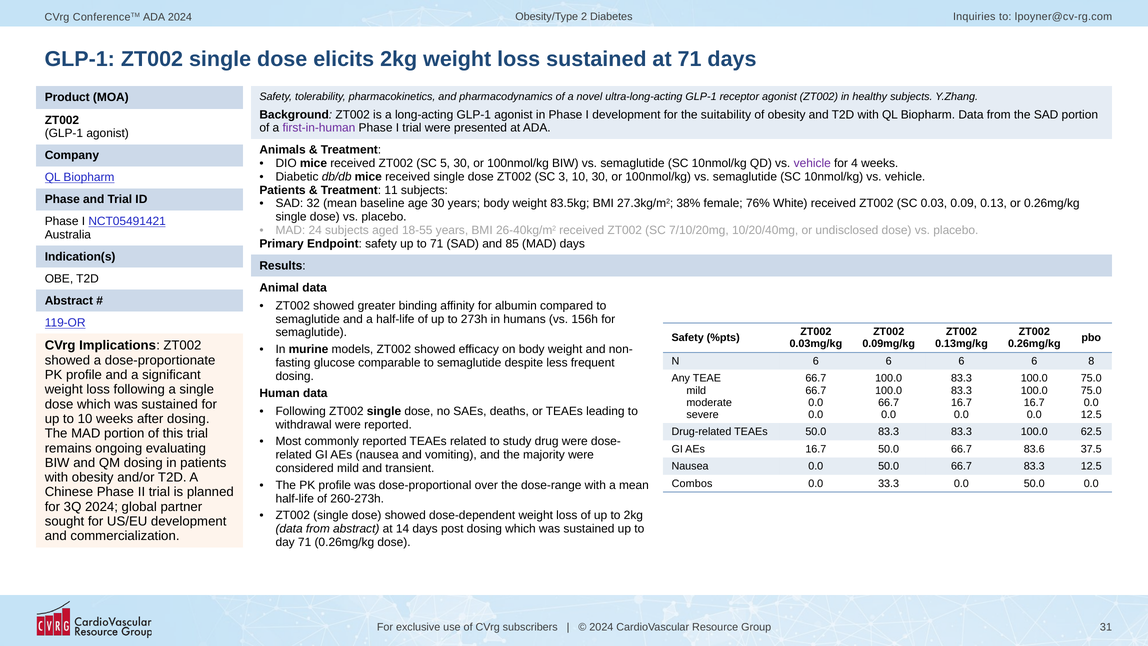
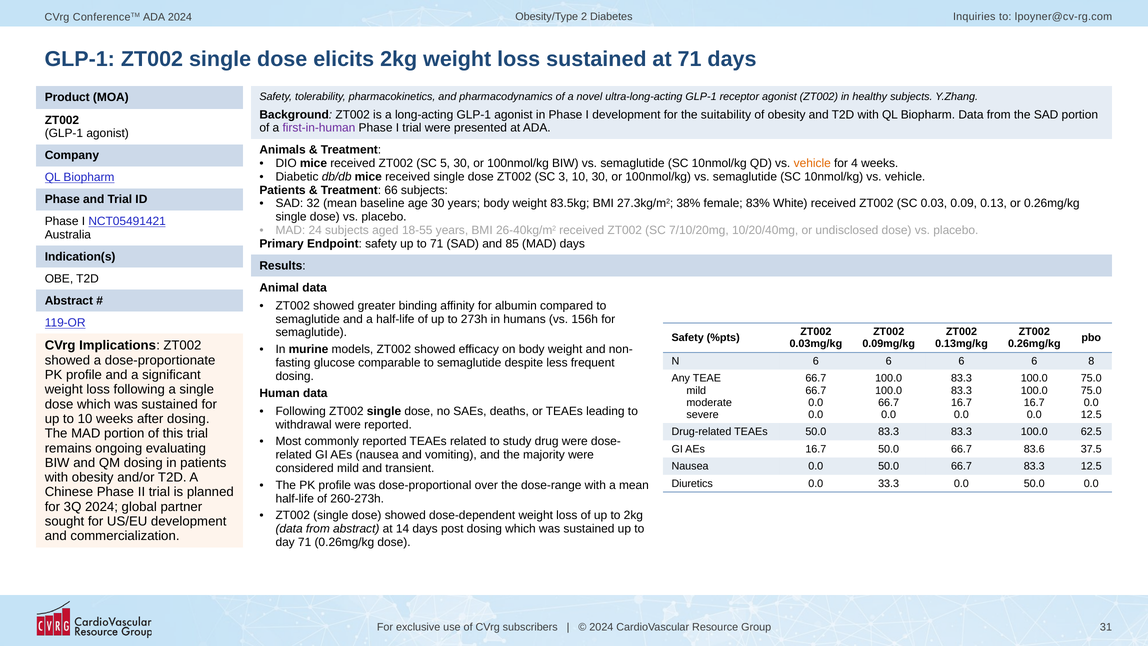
vehicle at (812, 163) colour: purple -> orange
11: 11 -> 66
76%: 76% -> 83%
Combos: Combos -> Diuretics
